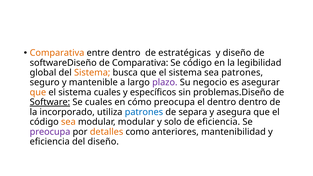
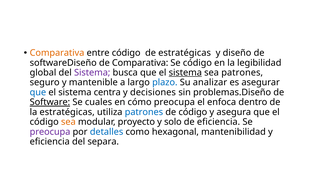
entre dentro: dentro -> código
Sistema at (92, 73) colour: orange -> purple
sistema at (185, 73) underline: none -> present
plazo colour: purple -> blue
negocio: negocio -> analizar
que at (38, 92) colour: orange -> blue
sistema cuales: cuales -> centra
específicos: específicos -> decisiones
el dentro: dentro -> enfoca
la incorporado: incorporado -> estratégicas
de separa: separa -> código
modular modular: modular -> proyecto
detalles colour: orange -> blue
anteriores: anteriores -> hexagonal
del diseño: diseño -> separa
